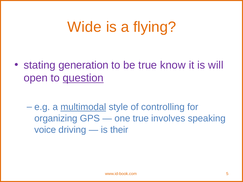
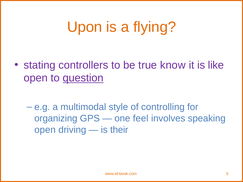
Wide: Wide -> Upon
generation: generation -> controllers
will: will -> like
multimodal underline: present -> none
one true: true -> feel
voice at (45, 130): voice -> open
